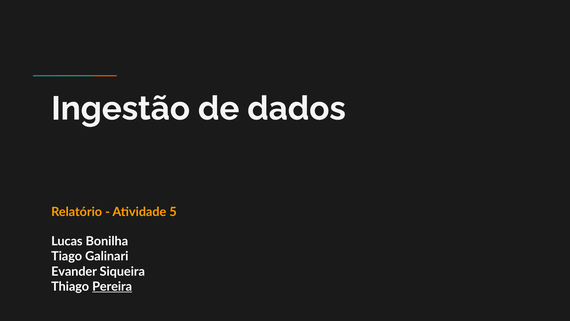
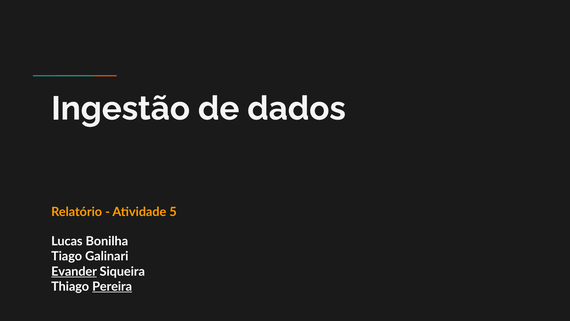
Evander underline: none -> present
